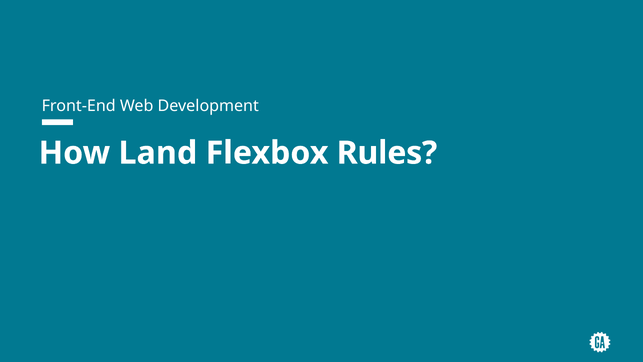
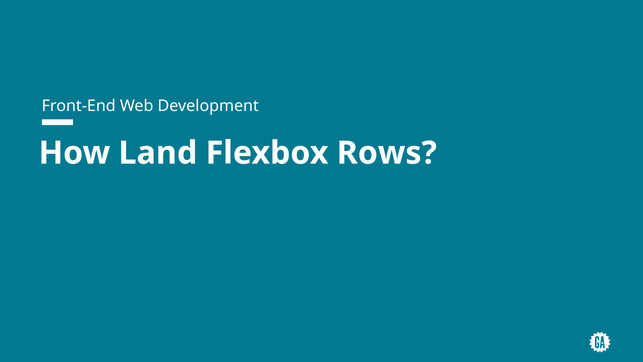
Rules: Rules -> Rows
